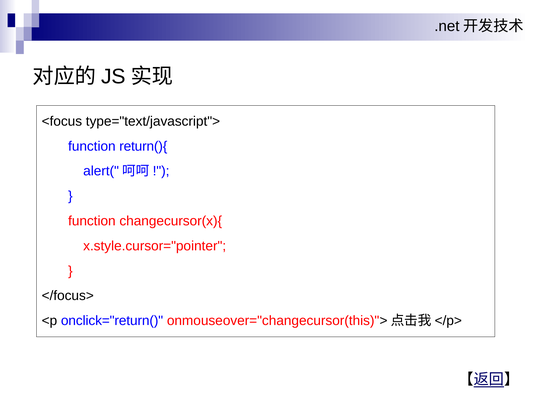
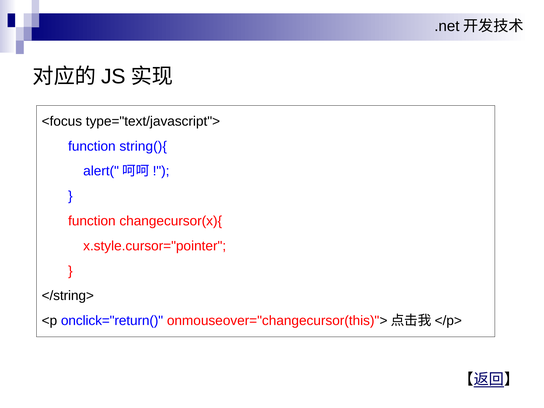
return(){: return(){ -> string(){
</focus>: </focus> -> </string>
